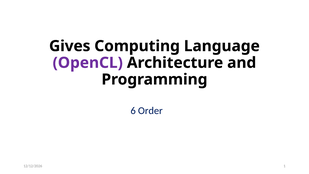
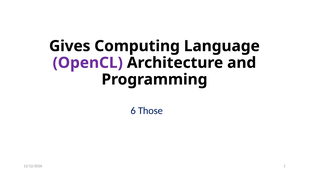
Order: Order -> Those
